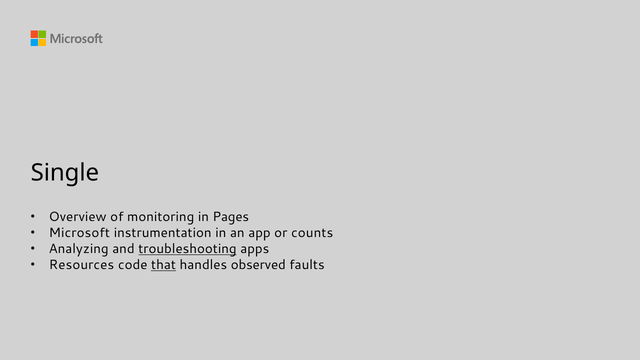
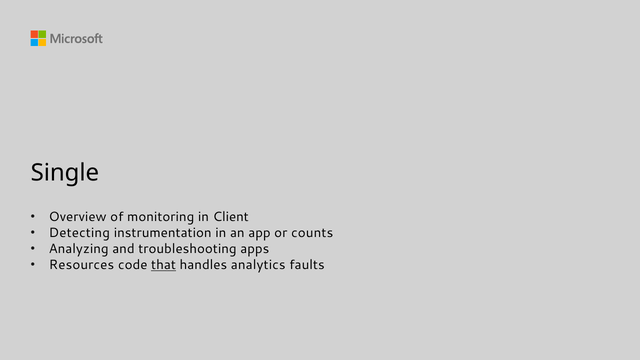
Pages: Pages -> Client
Microsoft: Microsoft -> Detecting
troubleshooting underline: present -> none
observed: observed -> analytics
